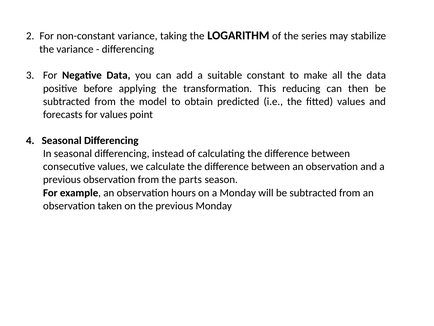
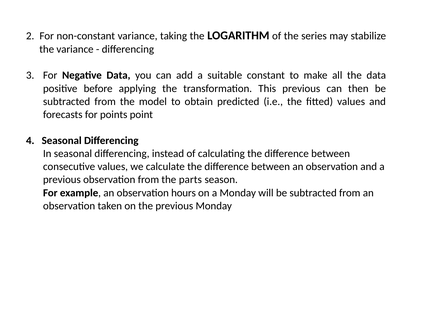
This reducing: reducing -> previous
for values: values -> points
